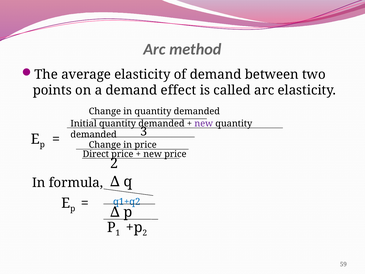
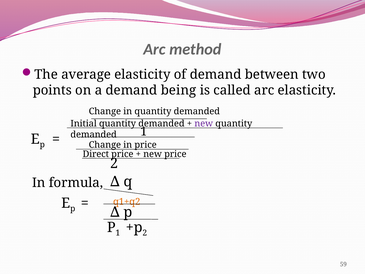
effect: effect -> being
demanded 3: 3 -> 1
q1+q2 colour: blue -> orange
